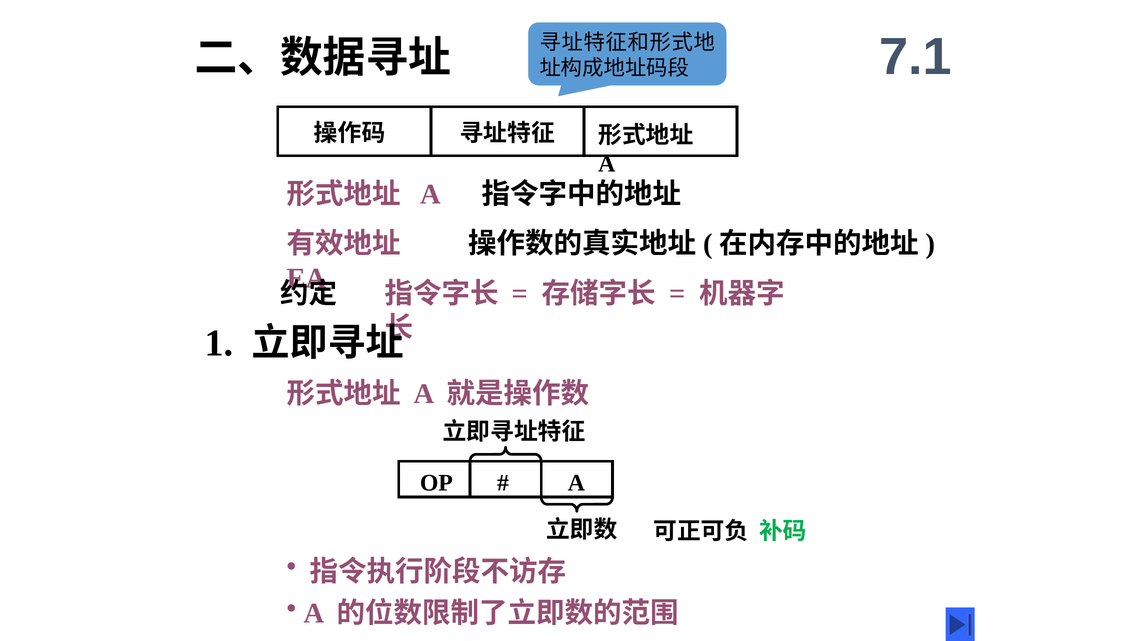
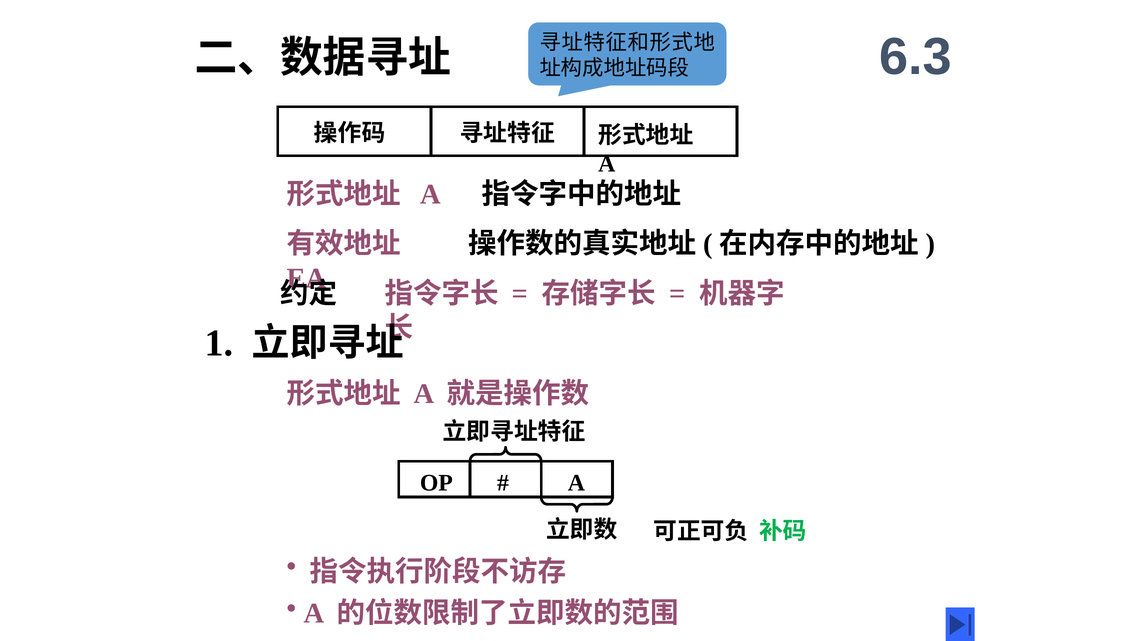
7.1: 7.1 -> 6.3
